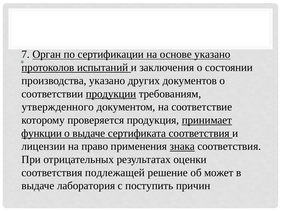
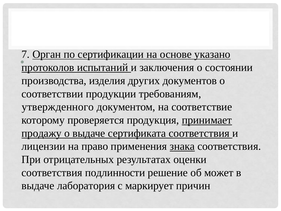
производства указано: указано -> изделия
продукции underline: present -> none
функции: функции -> продажу
подлежащей: подлежащей -> подлинности
поступить: поступить -> маркирует
